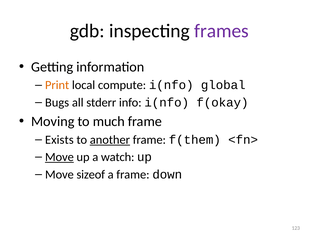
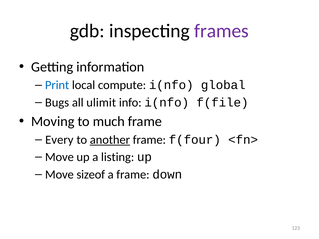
Print colour: orange -> blue
stderr: stderr -> ulimit
f(okay: f(okay -> f(file
Exists: Exists -> Every
f(them: f(them -> f(four
Move at (59, 157) underline: present -> none
watch: watch -> listing
